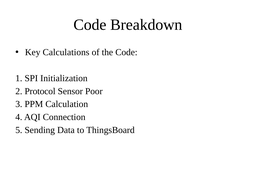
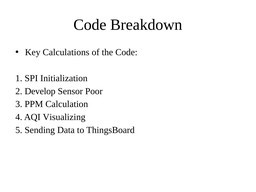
Protocol: Protocol -> Develop
Connection: Connection -> Visualizing
